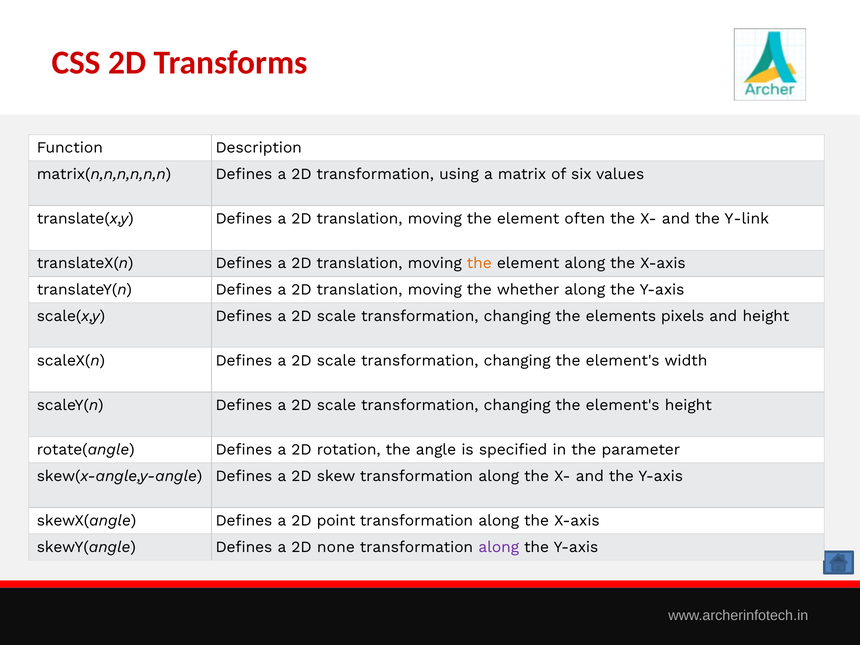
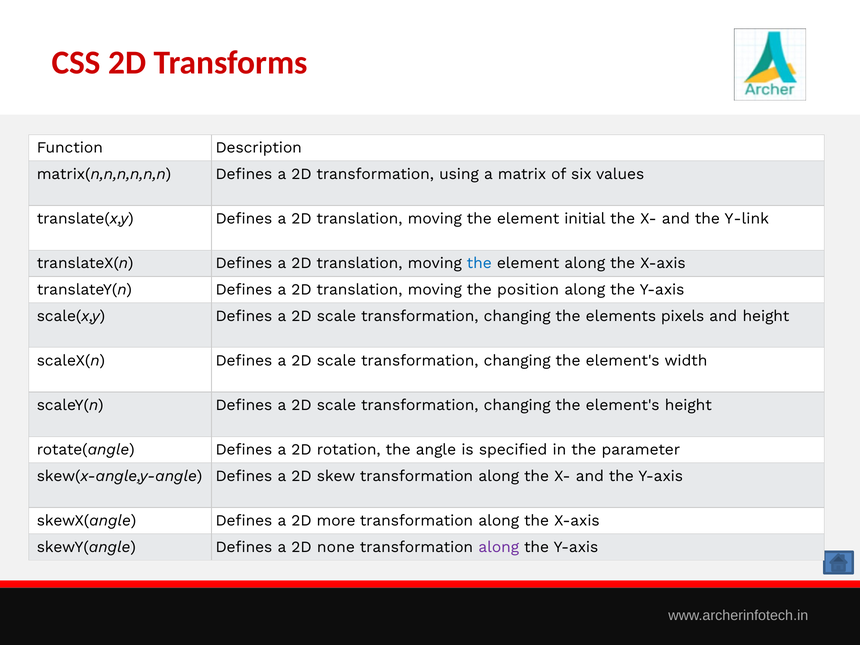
often: often -> initial
the at (479, 263) colour: orange -> blue
whether: whether -> position
point: point -> more
